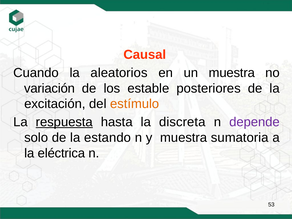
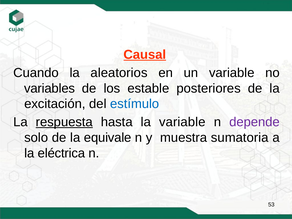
Causal underline: none -> present
un muestra: muestra -> variable
variación: variación -> variables
estímulo colour: orange -> blue
la discreta: discreta -> variable
estando: estando -> equivale
